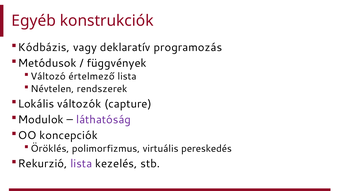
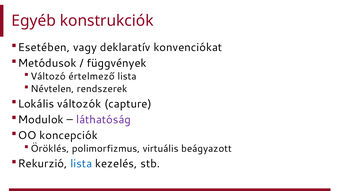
Kódbázis: Kódbázis -> Esetében
programozás: programozás -> konvenciókat
pereskedés: pereskedés -> beágyazott
lista at (81, 163) colour: purple -> blue
